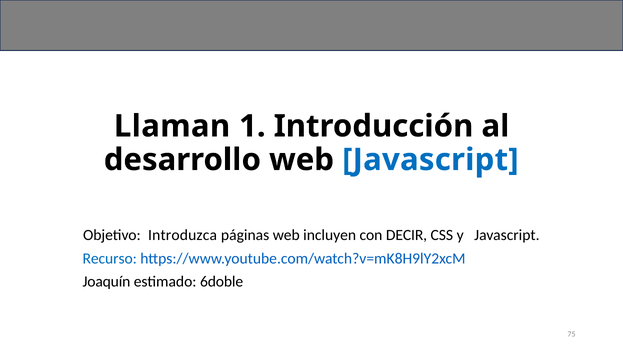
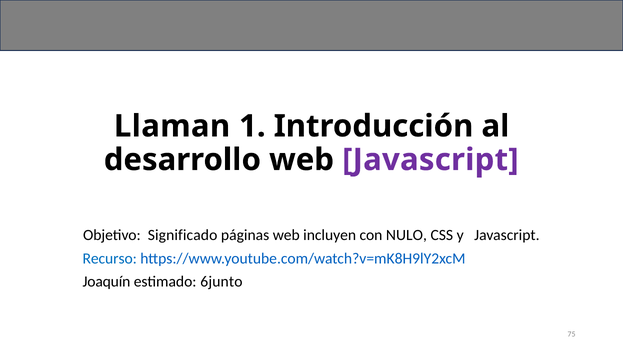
Javascript at (430, 160) colour: blue -> purple
Introduzca: Introduzca -> Significado
DECIR: DECIR -> NULO
6doble: 6doble -> 6junto
